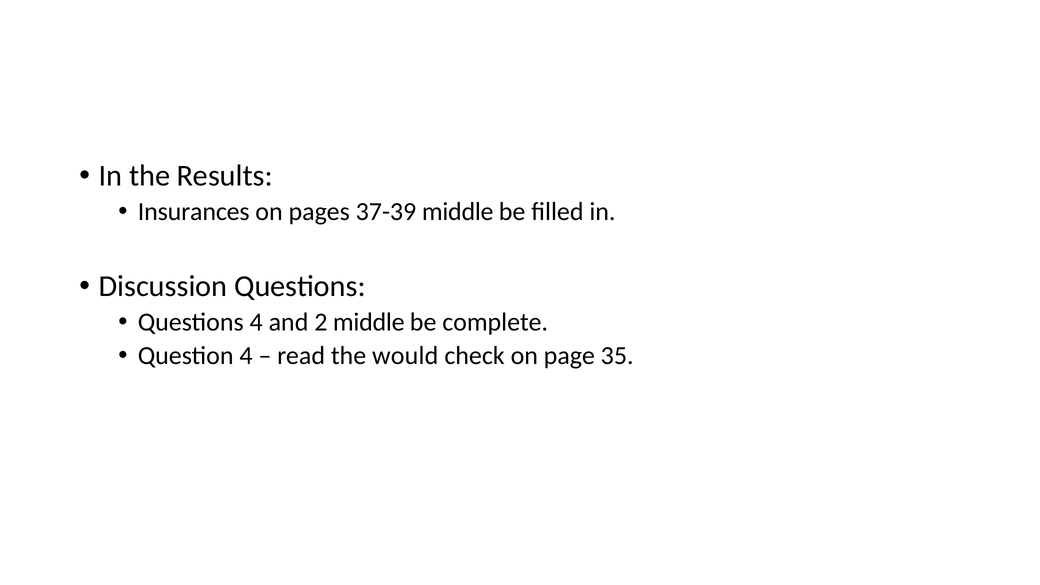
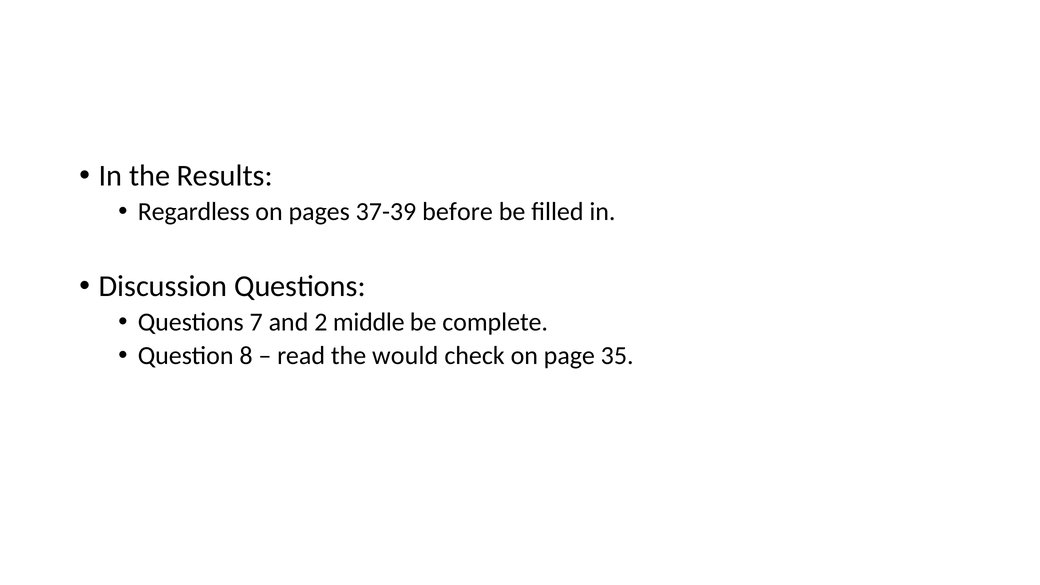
Insurances: Insurances -> Regardless
37-39 middle: middle -> before
Questions 4: 4 -> 7
Question 4: 4 -> 8
